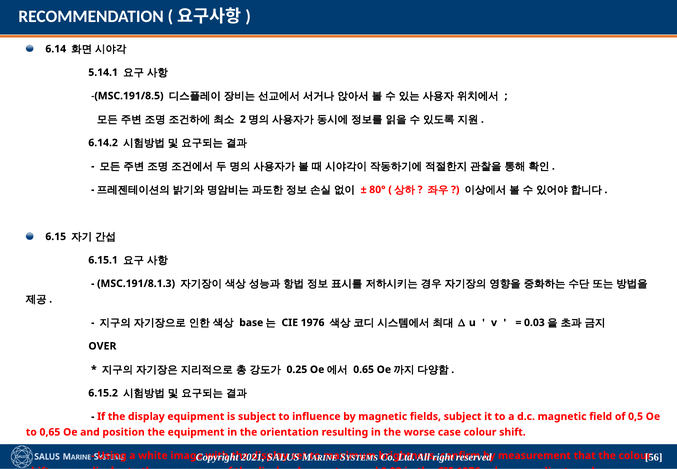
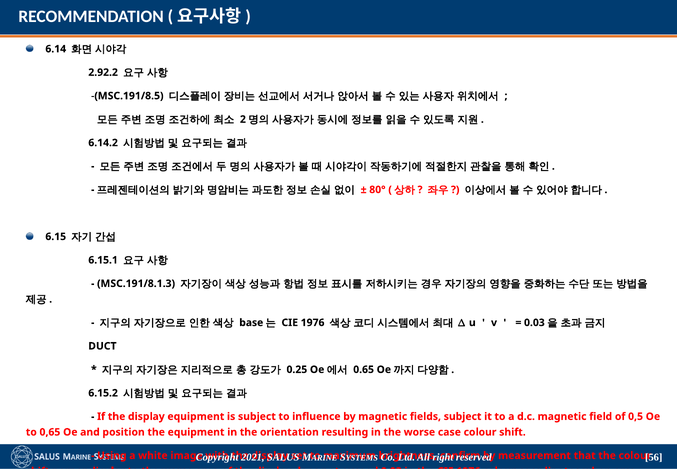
5.14.1: 5.14.1 -> 2.92.2
OVER: OVER -> DUCT
